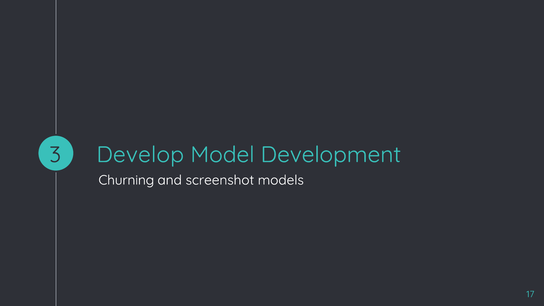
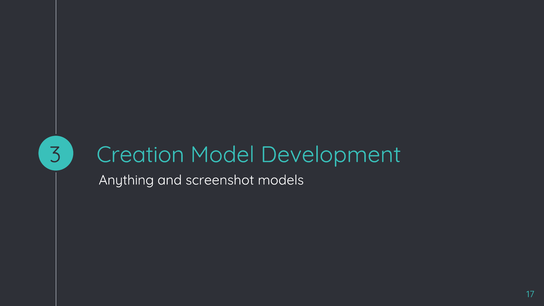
Develop: Develop -> Creation
Churning: Churning -> Anything
